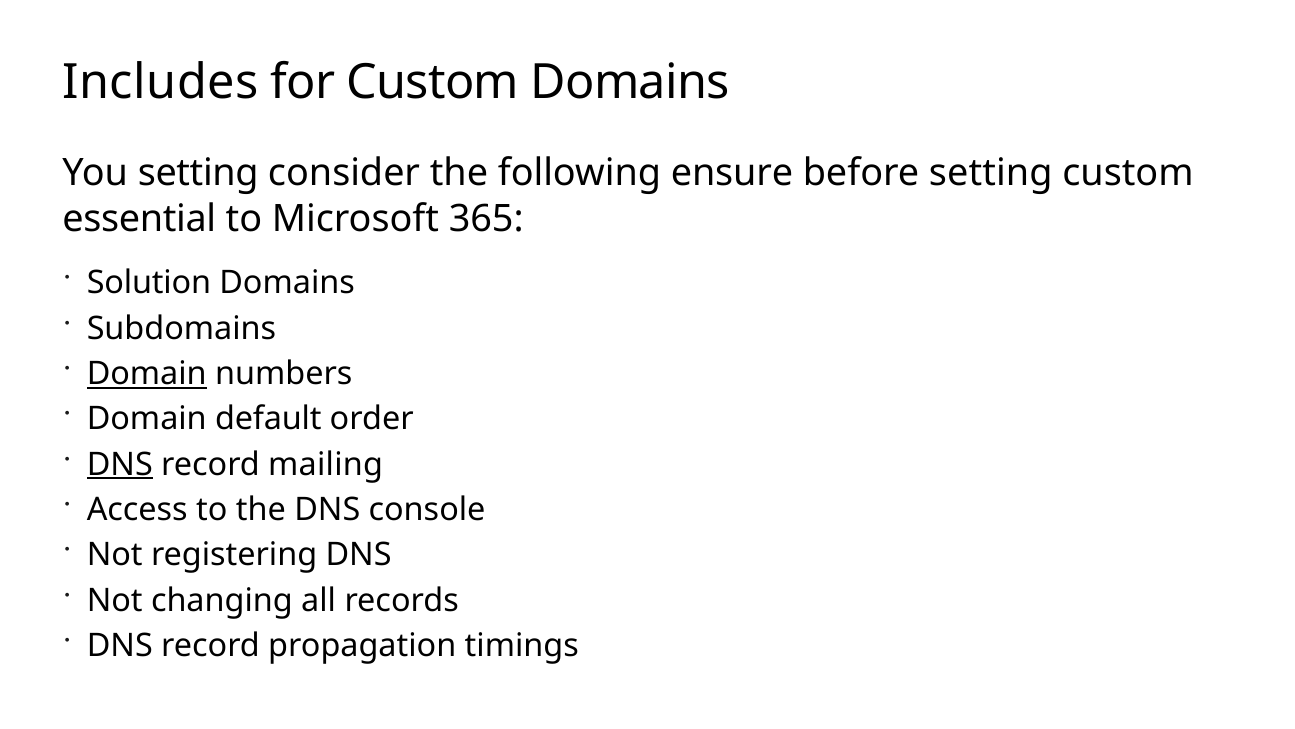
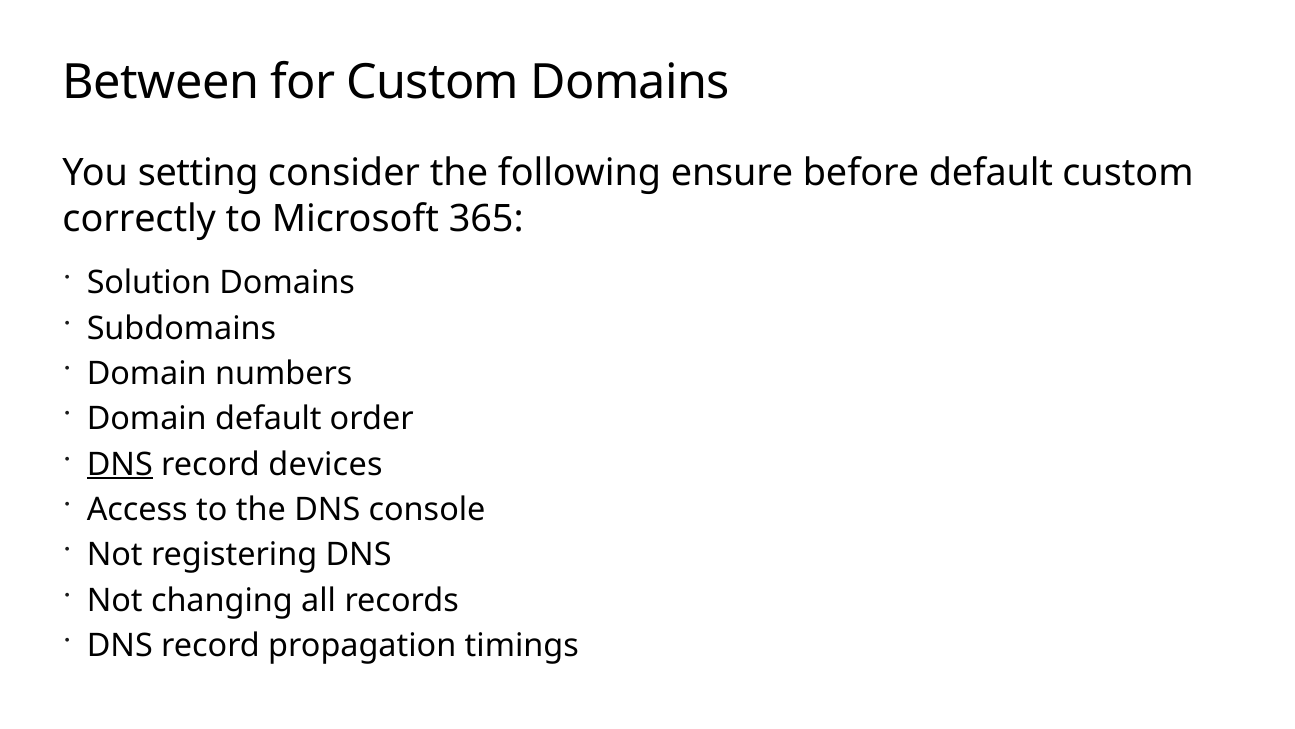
Includes: Includes -> Between
before setting: setting -> default
essential: essential -> correctly
Domain at (147, 374) underline: present -> none
mailing: mailing -> devices
